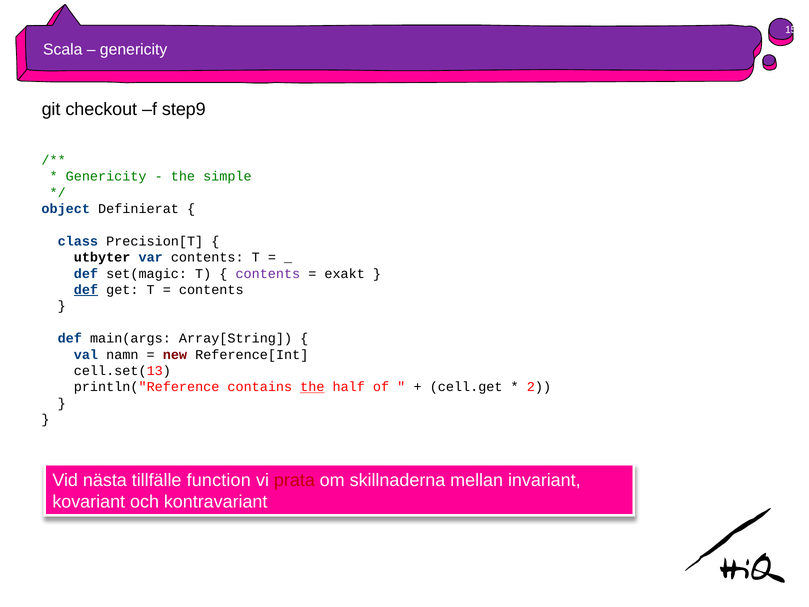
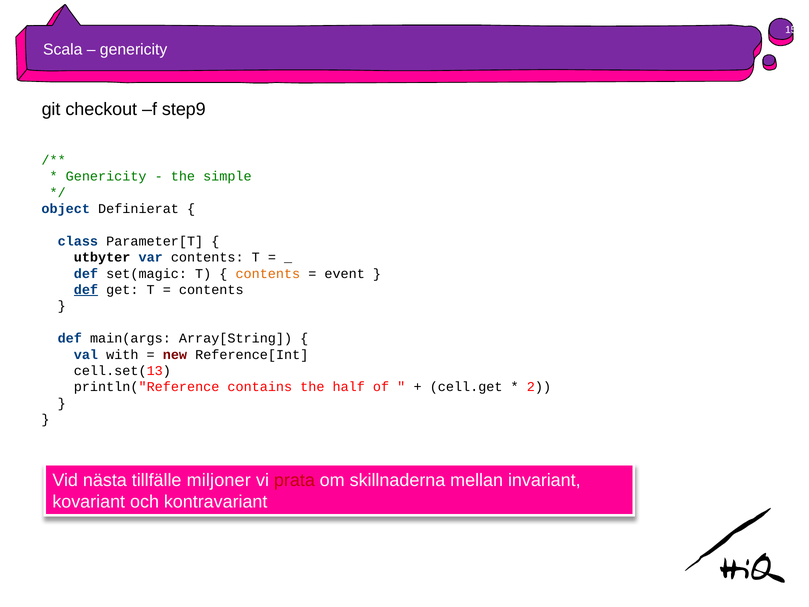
Precision[T: Precision[T -> Parameter[T
contents at (268, 274) colour: purple -> orange
exakt: exakt -> event
namn: namn -> with
the at (312, 387) underline: present -> none
function: function -> miljoner
